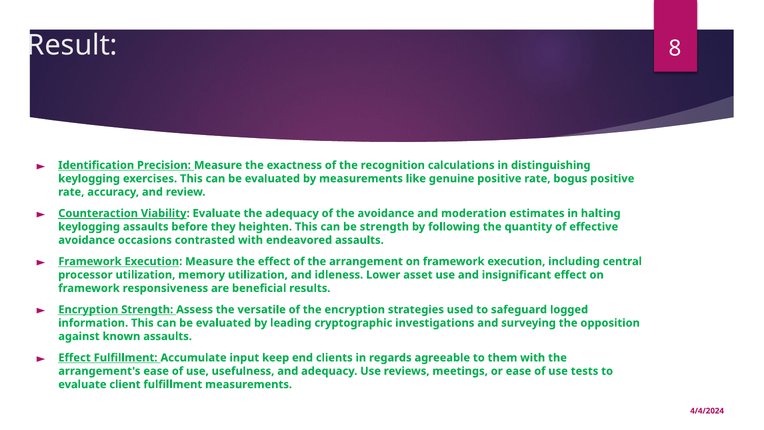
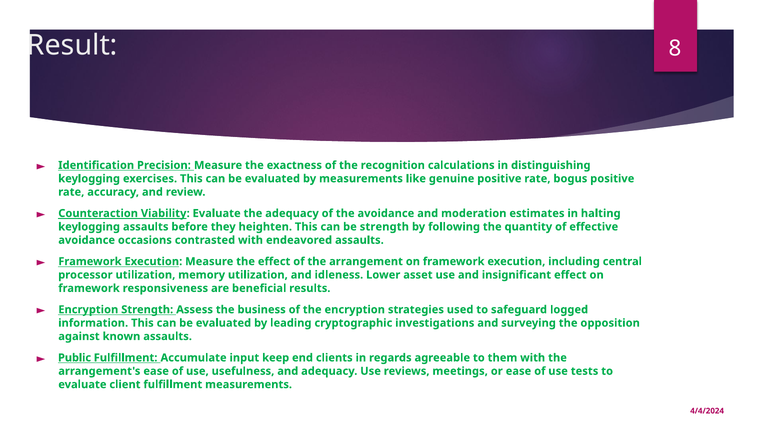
versatile: versatile -> business
Effect at (74, 358): Effect -> Public
